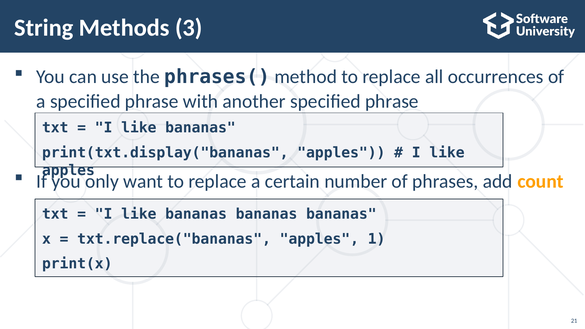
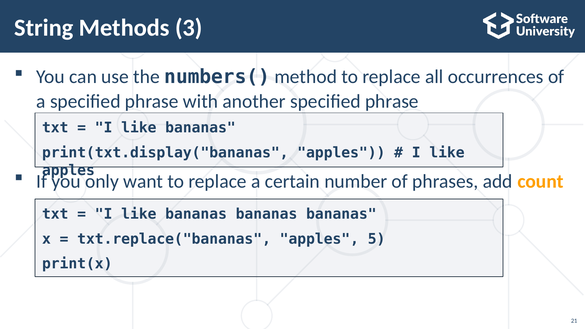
phrases(: phrases( -> numbers(
1: 1 -> 5
